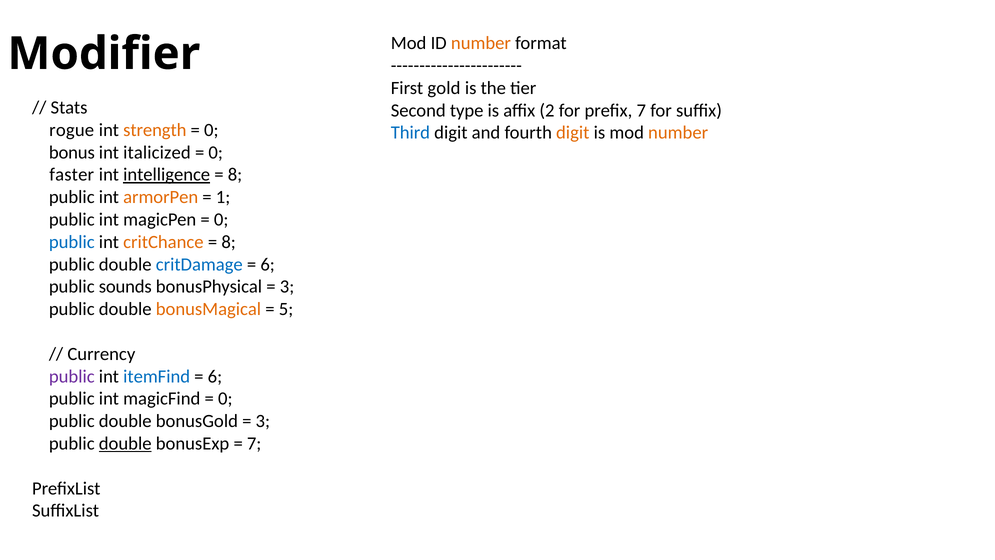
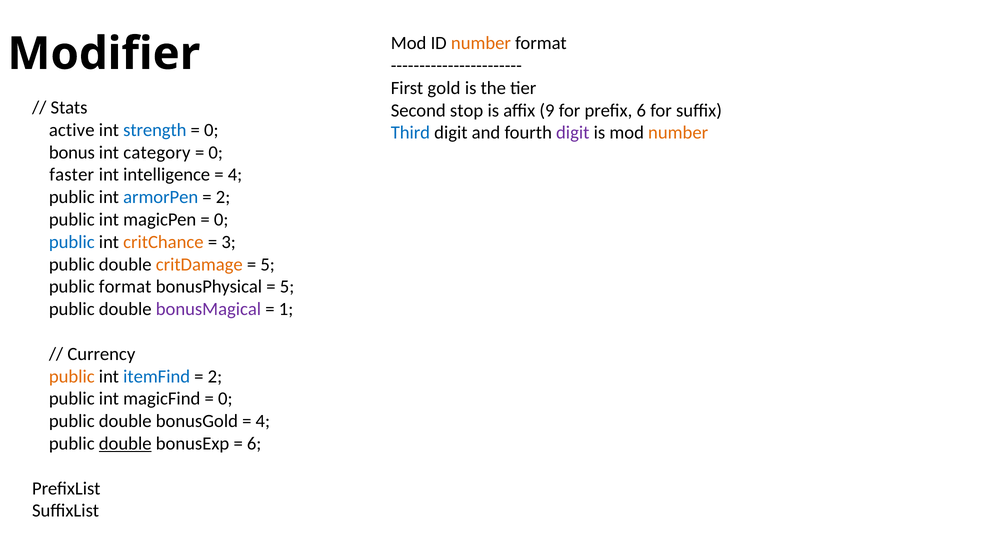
type: type -> stop
2: 2 -> 9
prefix 7: 7 -> 6
rogue: rogue -> active
strength colour: orange -> blue
digit at (573, 133) colour: orange -> purple
italicized: italicized -> category
intelligence underline: present -> none
8 at (235, 175): 8 -> 4
armorPen colour: orange -> blue
1 at (223, 197): 1 -> 2
8 at (229, 242): 8 -> 3
critDamage colour: blue -> orange
6 at (268, 264): 6 -> 5
public sounds: sounds -> format
3 at (287, 287): 3 -> 5
bonusMagical colour: orange -> purple
5: 5 -> 1
public at (72, 376) colour: purple -> orange
6 at (215, 376): 6 -> 2
3 at (263, 421): 3 -> 4
7 at (254, 443): 7 -> 6
